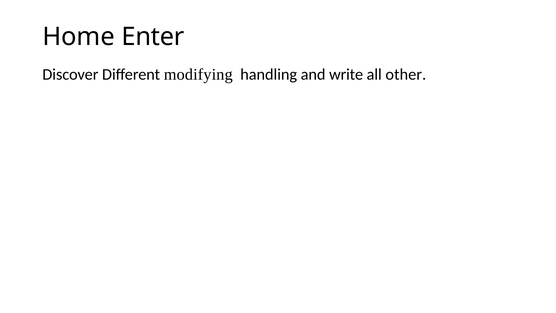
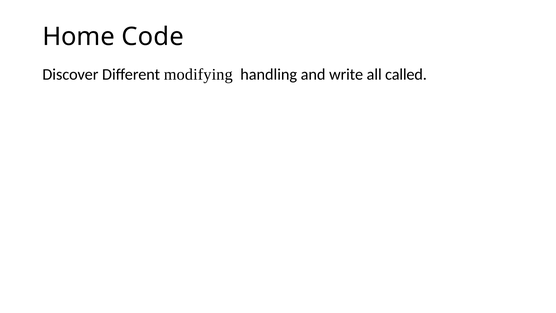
Enter: Enter -> Code
other: other -> called
